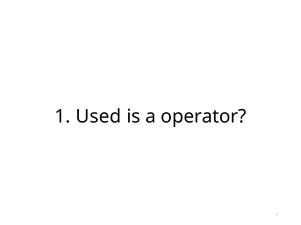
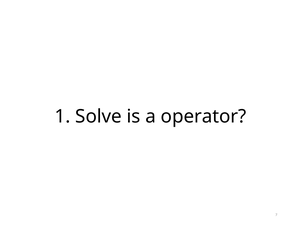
Used: Used -> Solve
